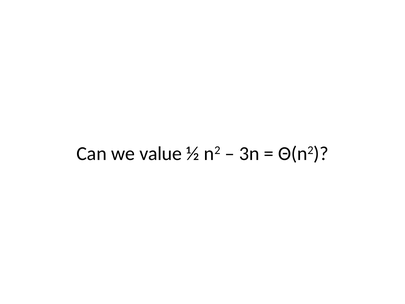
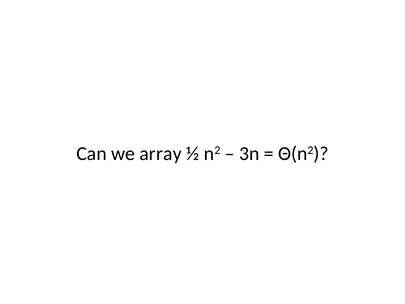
value: value -> array
